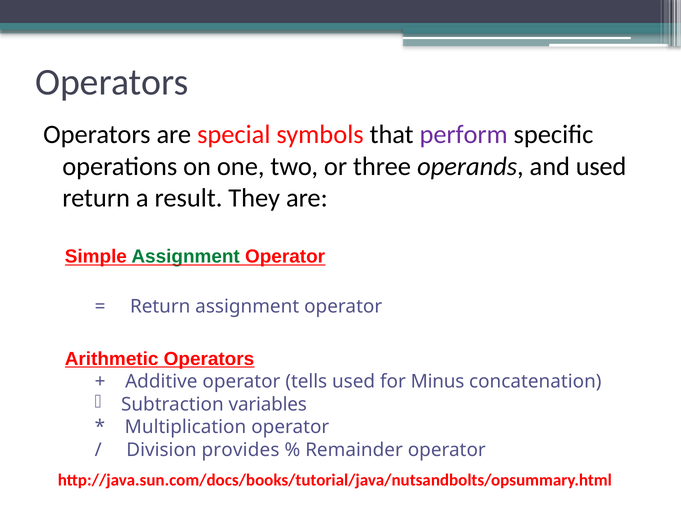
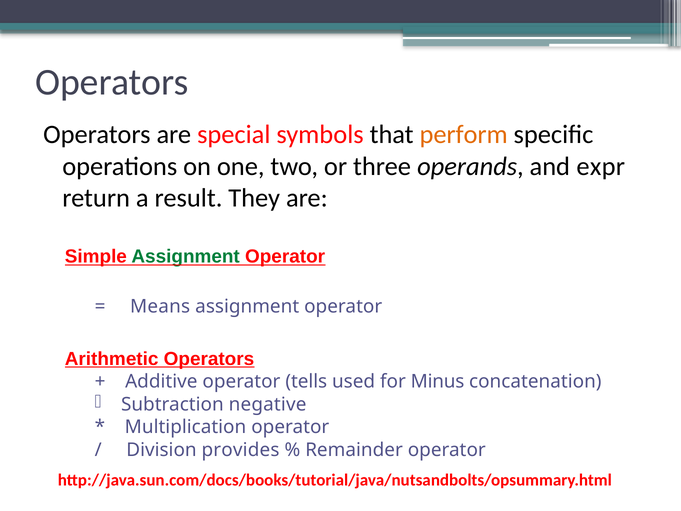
perform colour: purple -> orange
and used: used -> expr
Return at (160, 306): Return -> Means
variables: variables -> negative
